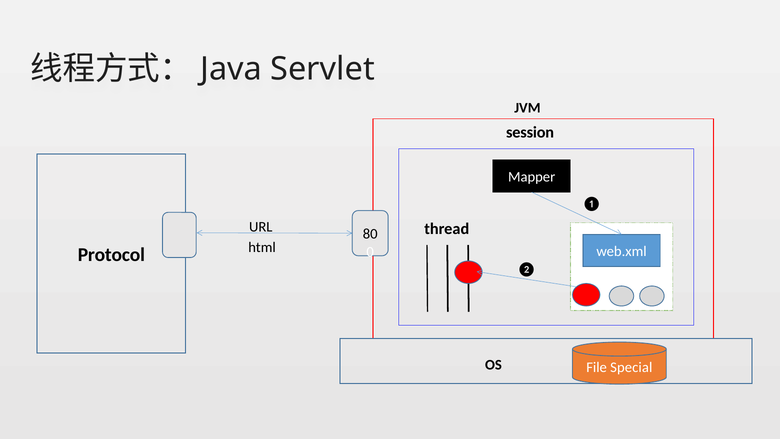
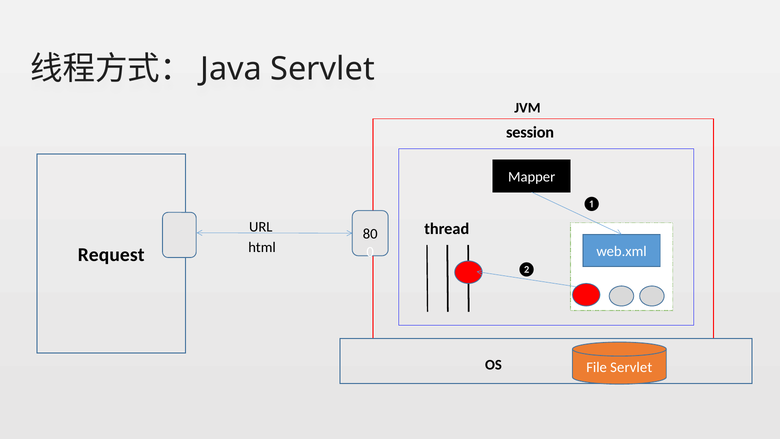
Protocol: Protocol -> Request
File Special: Special -> Servlet
